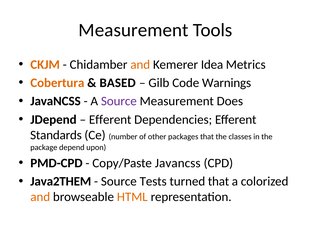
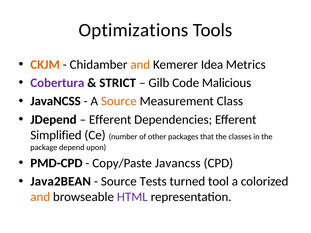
Measurement at (134, 30): Measurement -> Optimizations
Cobertura colour: orange -> purple
BASED: BASED -> STRICT
Warnings: Warnings -> Malicious
Source at (119, 101) colour: purple -> orange
Does: Does -> Class
Standards: Standards -> Simplified
Java2THEM: Java2THEM -> Java2BEAN
turned that: that -> tool
HTML colour: orange -> purple
